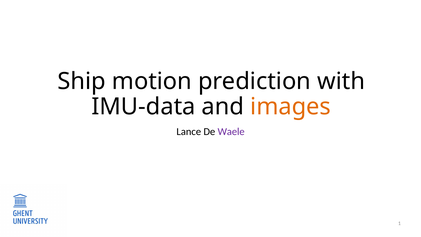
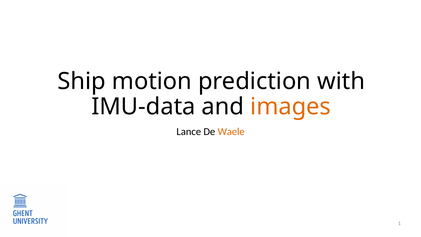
Waele colour: purple -> orange
